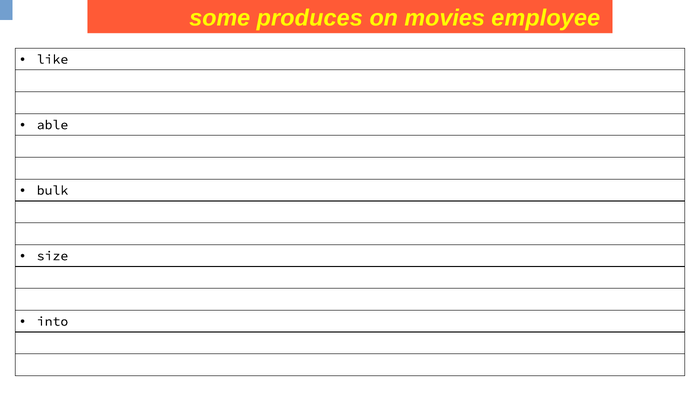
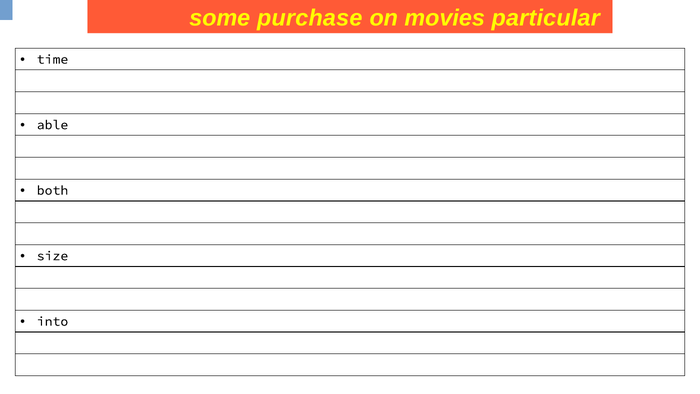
produces: produces -> purchase
employee: employee -> particular
like: like -> time
bulk: bulk -> both
